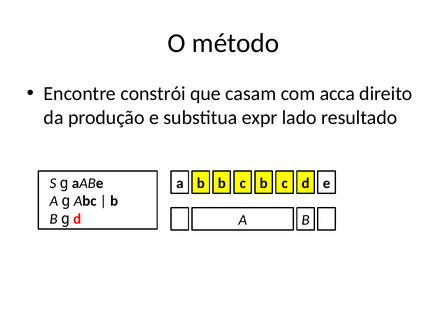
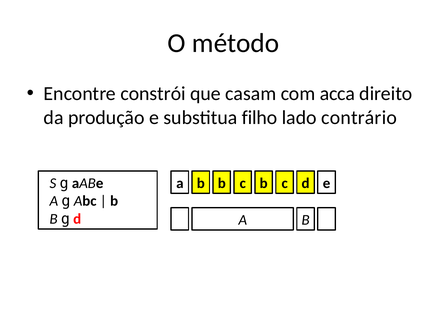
expr: expr -> filho
resultado: resultado -> contrário
